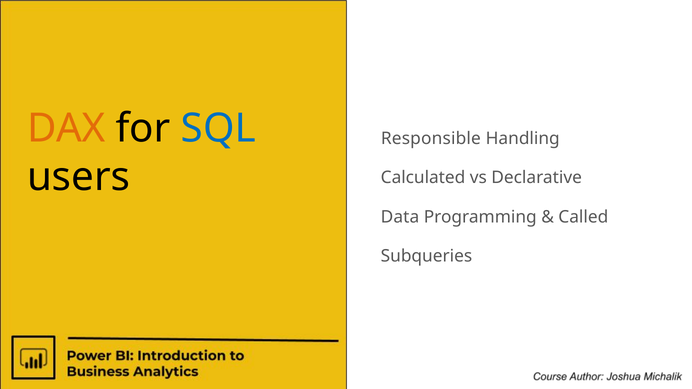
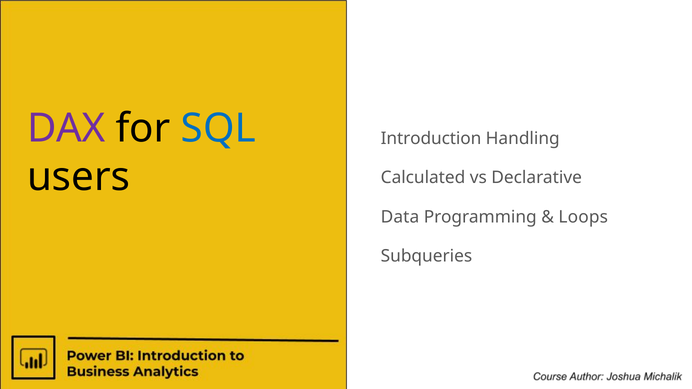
DAX colour: orange -> purple
Responsible: Responsible -> Introduction
Called: Called -> Loops
